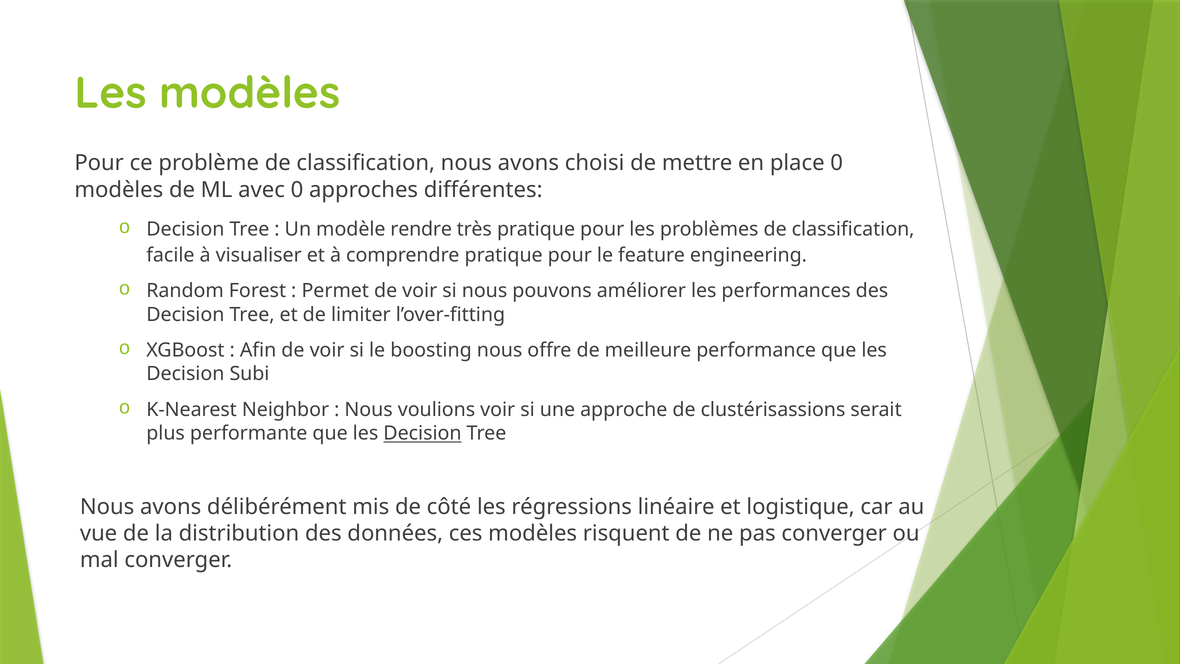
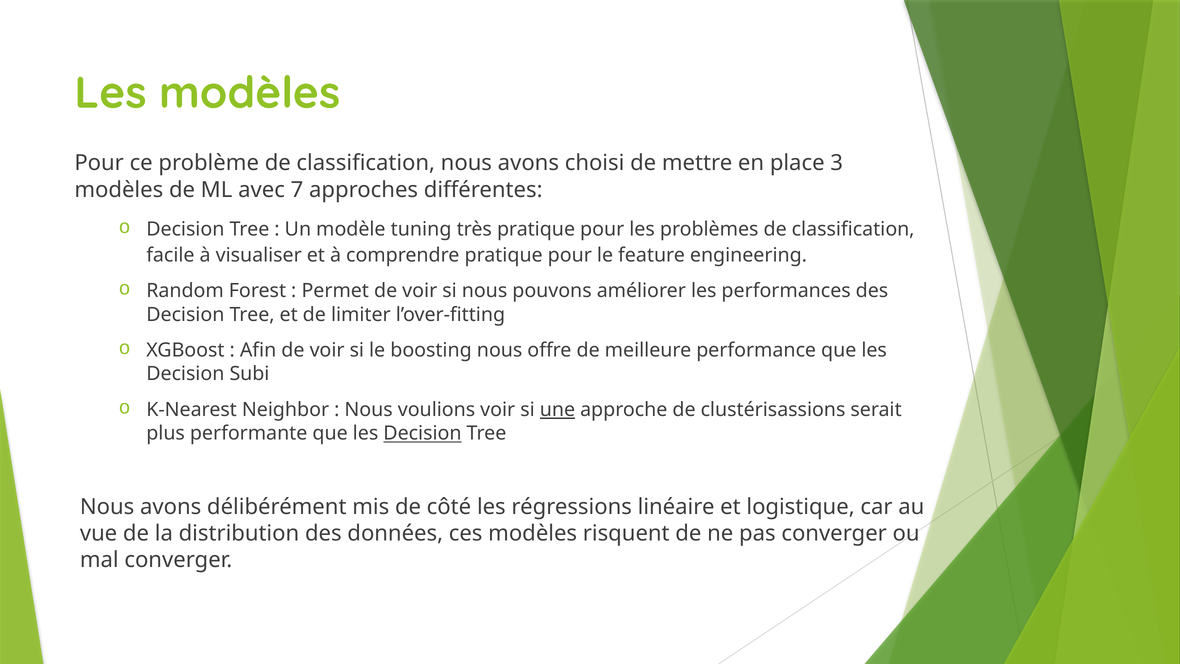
place 0: 0 -> 3
avec 0: 0 -> 7
rendre: rendre -> tuning
une underline: none -> present
